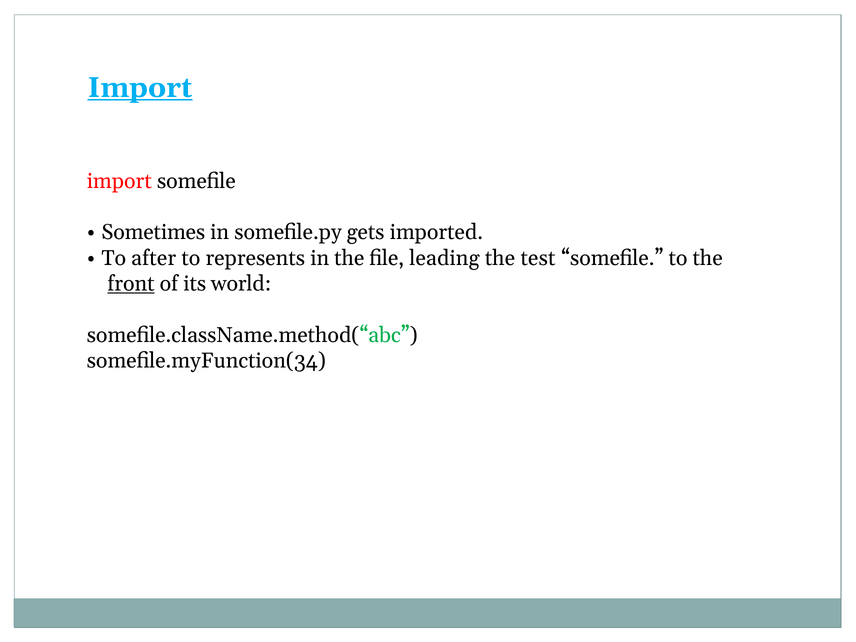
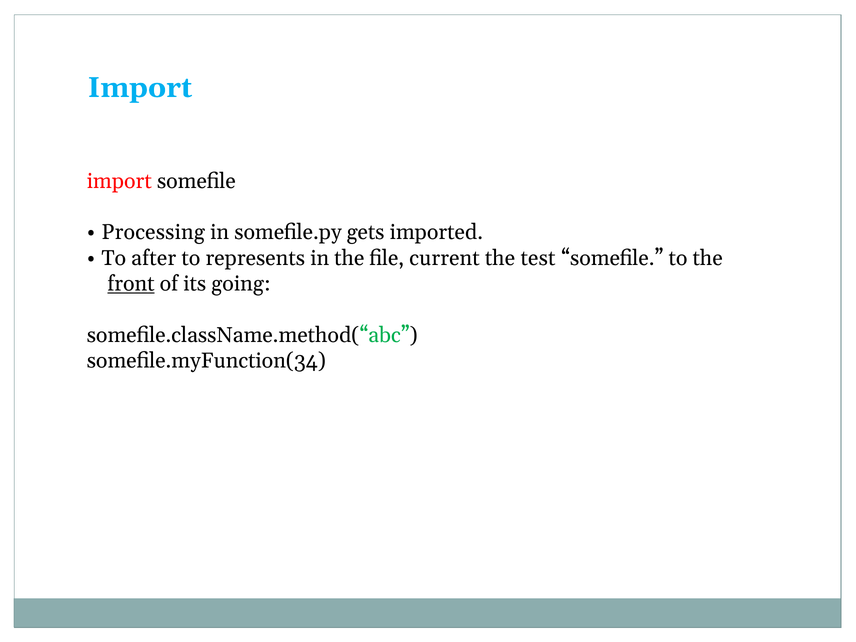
Import at (140, 88) underline: present -> none
Sometimes: Sometimes -> Processing
leading: leading -> current
world: world -> going
